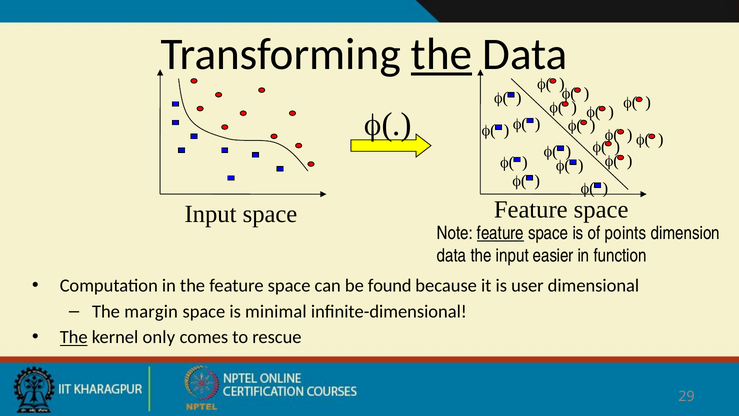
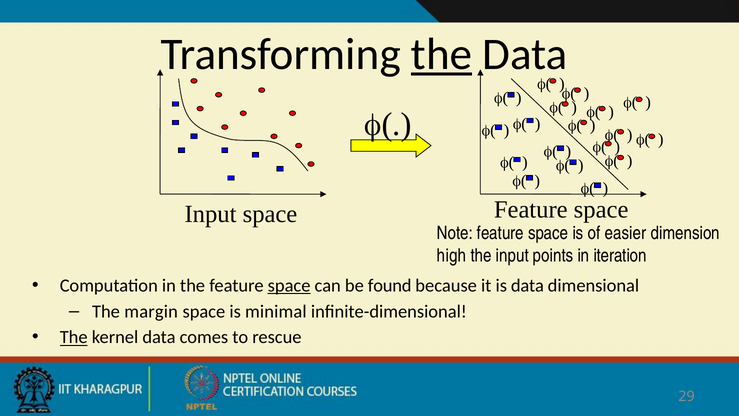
feature at (500, 233) underline: present -> none
points: points -> easier
data at (452, 255): data -> high
easier: easier -> points
function: function -> iteration
space at (289, 285) underline: none -> present
is user: user -> data
kernel only: only -> data
